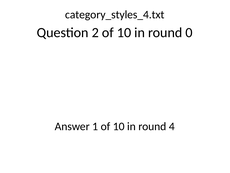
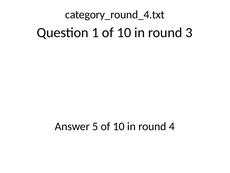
category_styles_4.txt: category_styles_4.txt -> category_round_4.txt
2: 2 -> 1
0: 0 -> 3
1: 1 -> 5
